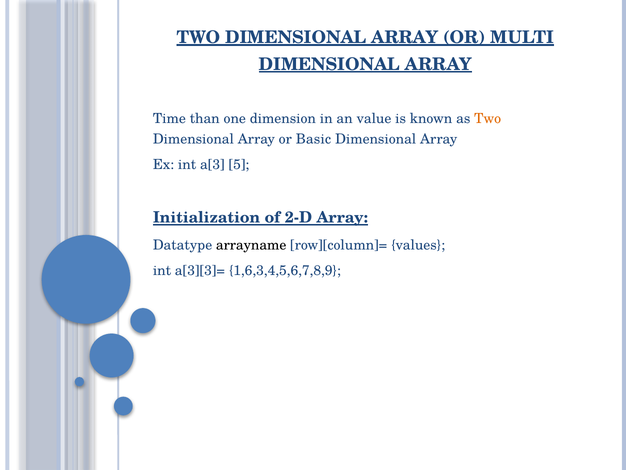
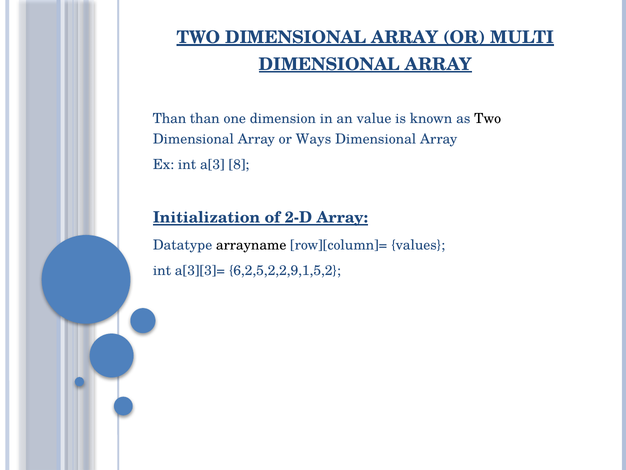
Time at (169, 118): Time -> Than
Two at (488, 118) colour: orange -> black
Basic: Basic -> Ways
5: 5 -> 8
1,6,3,4,5,6,7,8,9: 1,6,3,4,5,6,7,8,9 -> 6,2,5,2,2,9,1,5,2
